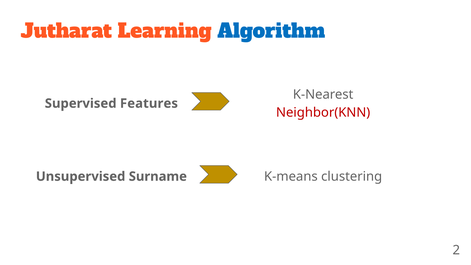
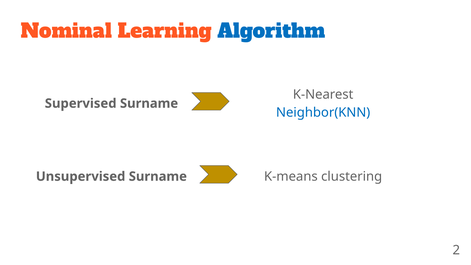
Jutharat: Jutharat -> Nominal
Supervised Features: Features -> Surname
Neighbor(KNN colour: red -> blue
